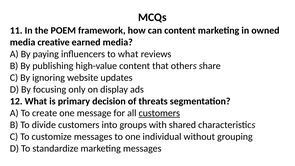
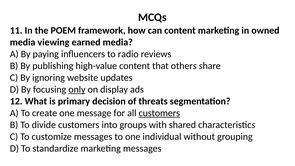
creative: creative -> viewing
to what: what -> radio
only underline: none -> present
